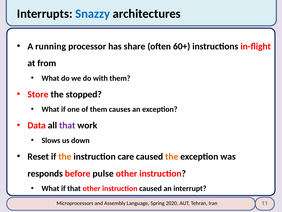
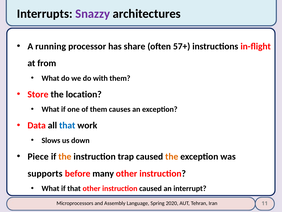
Snazzy colour: blue -> purple
60+: 60+ -> 57+
stopped: stopped -> location
that at (67, 125) colour: purple -> blue
Reset: Reset -> Piece
care: care -> trap
responds: responds -> supports
pulse: pulse -> many
